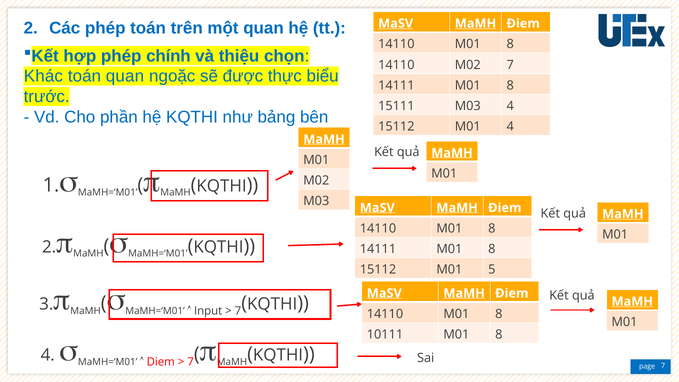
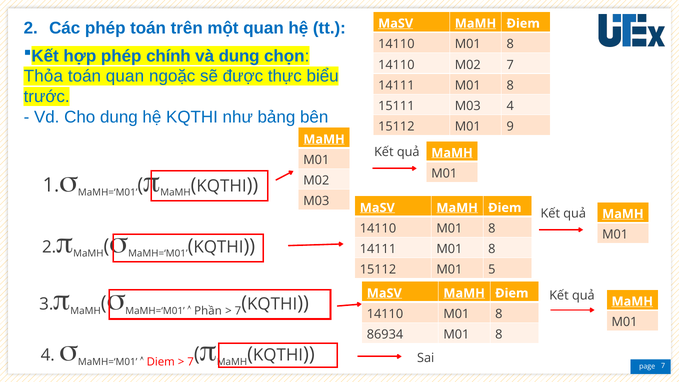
và thiệu: thiệu -> dung
Khác: Khác -> Thỏa
Cho phần: phần -> dung
M01 4: 4 -> 9
Input: Input -> Phần
10111: 10111 -> 86934
